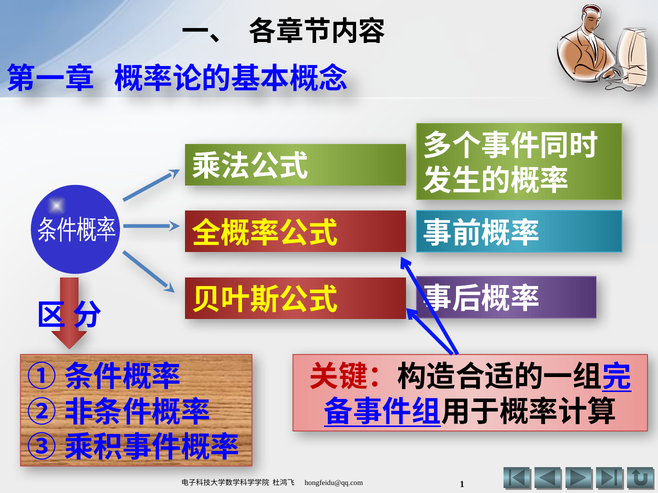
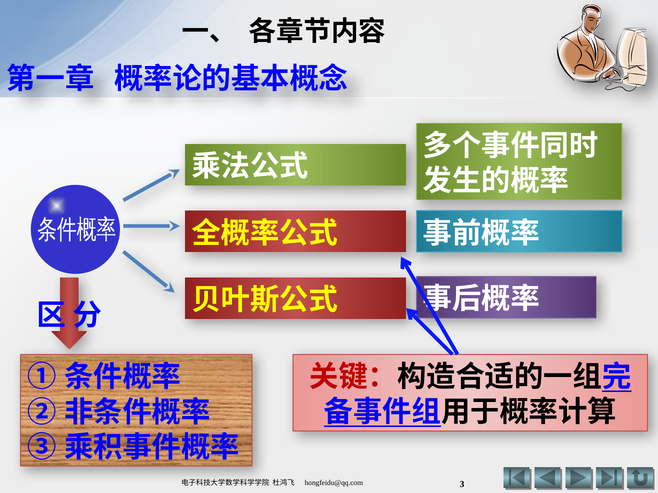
1: 1 -> 3
